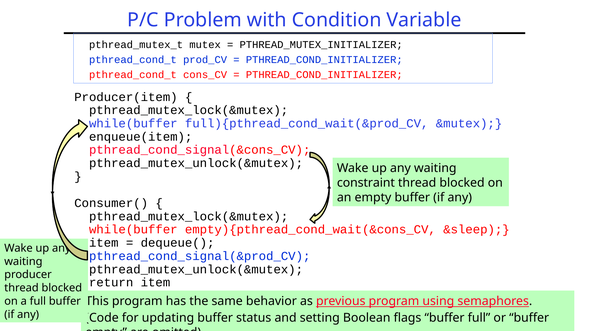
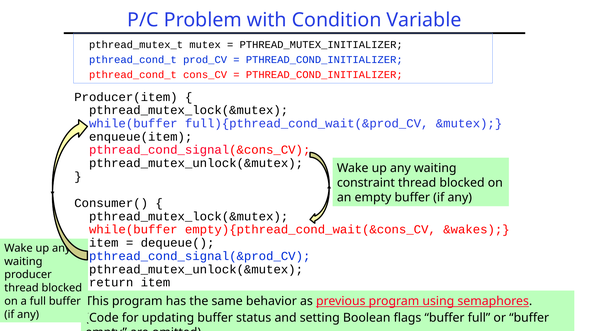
&sleep: &sleep -> &wakes
